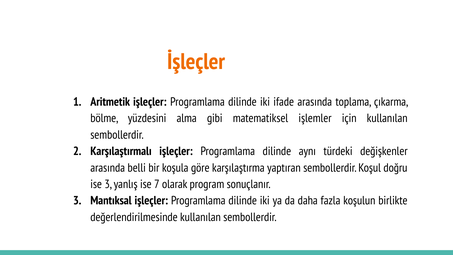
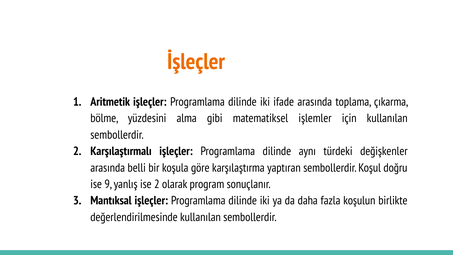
ise 3: 3 -> 9
ise 7: 7 -> 2
